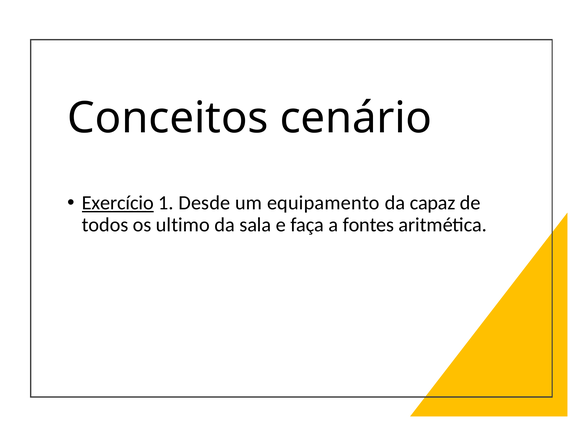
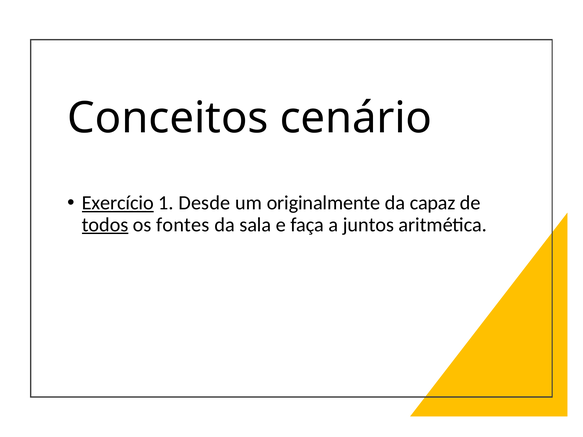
equipamento: equipamento -> originalmente
todos underline: none -> present
ultimo: ultimo -> fontes
fontes: fontes -> juntos
